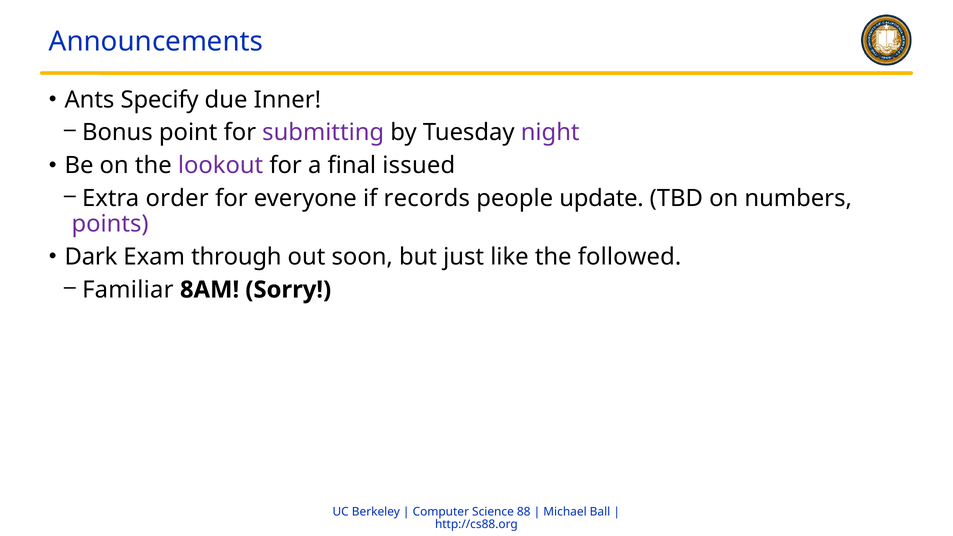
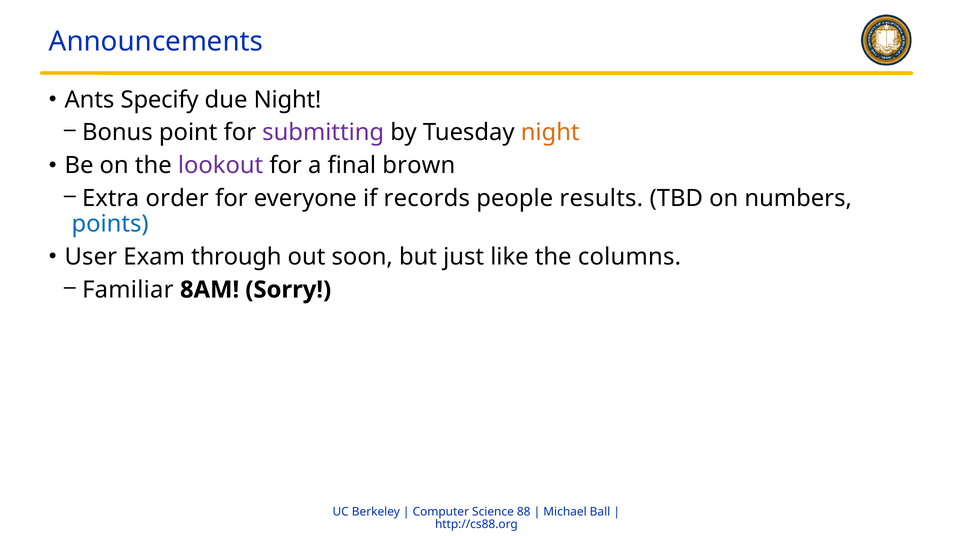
due Inner: Inner -> Night
night at (550, 133) colour: purple -> orange
issued: issued -> brown
update: update -> results
points colour: purple -> blue
Dark: Dark -> User
followed: followed -> columns
